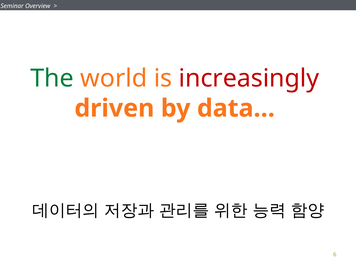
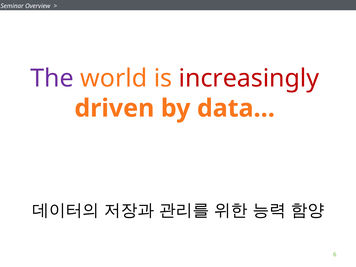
The colour: green -> purple
